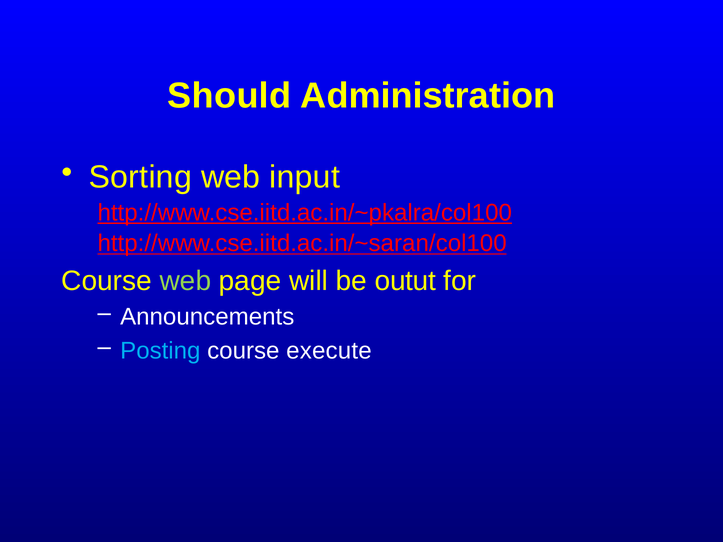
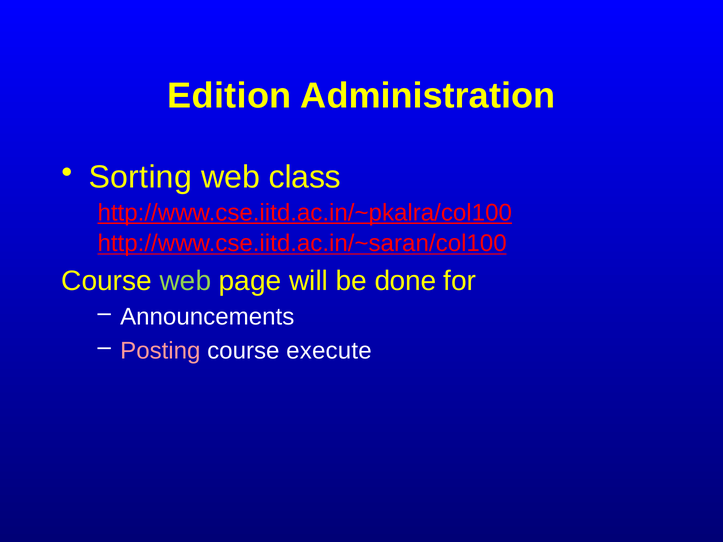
Should: Should -> Edition
input: input -> class
outut: outut -> done
Posting colour: light blue -> pink
